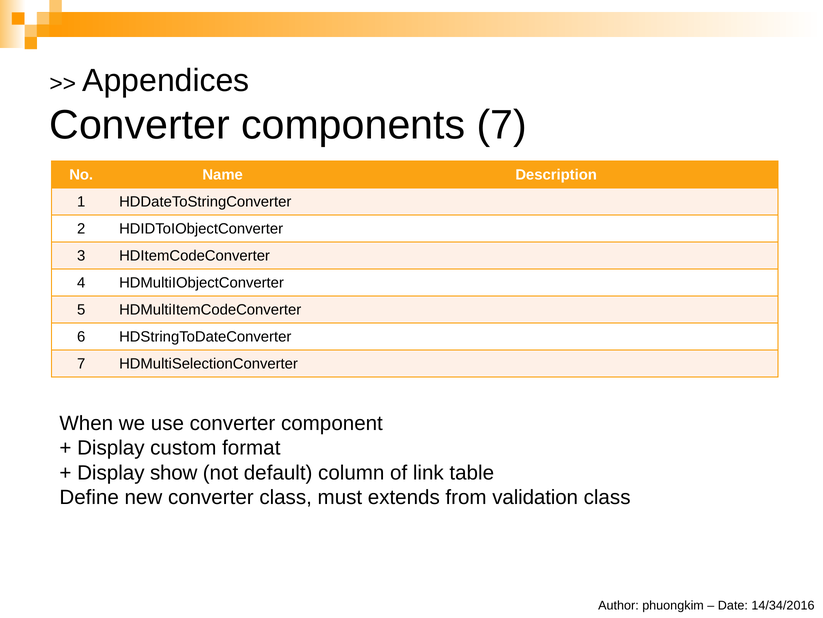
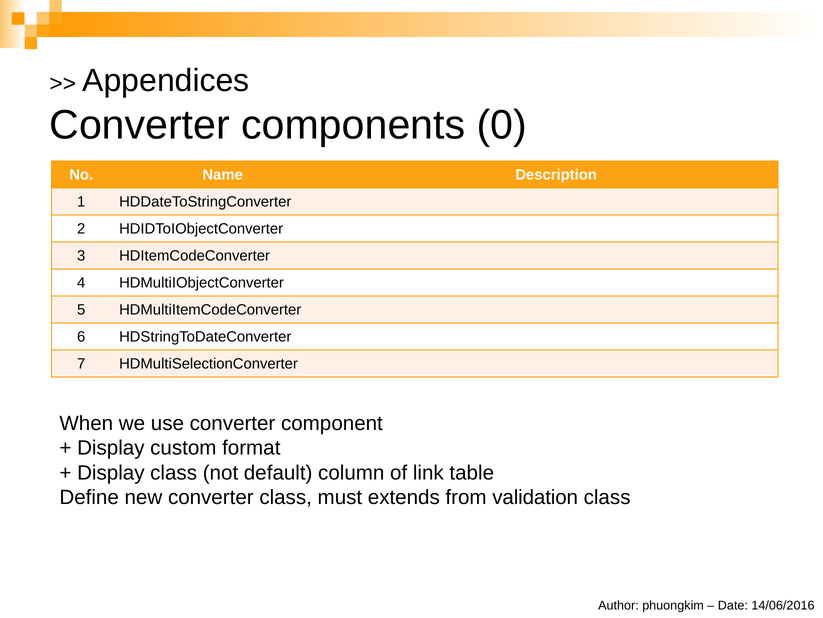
components 7: 7 -> 0
Display show: show -> class
14/34/2016: 14/34/2016 -> 14/06/2016
